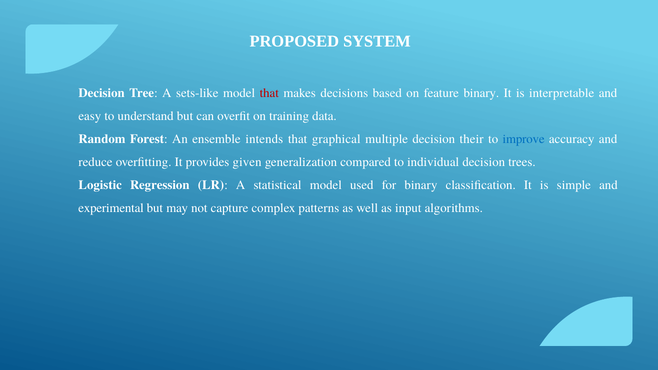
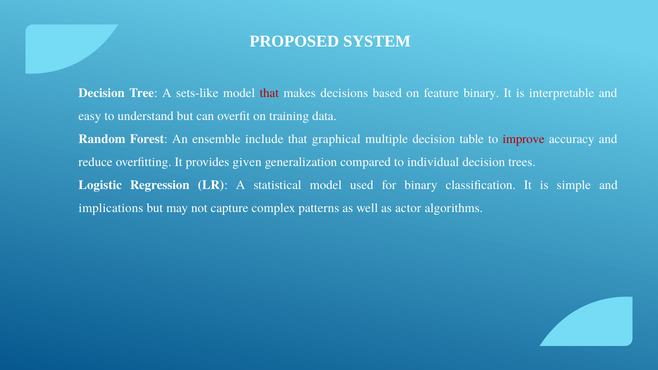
intends: intends -> include
their: their -> table
improve colour: blue -> red
experimental: experimental -> implications
input: input -> actor
